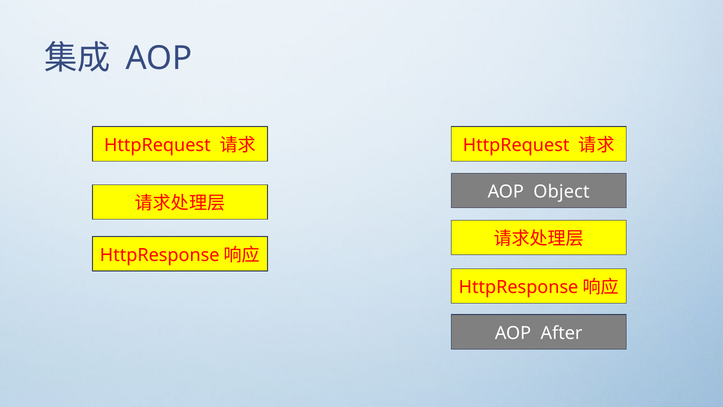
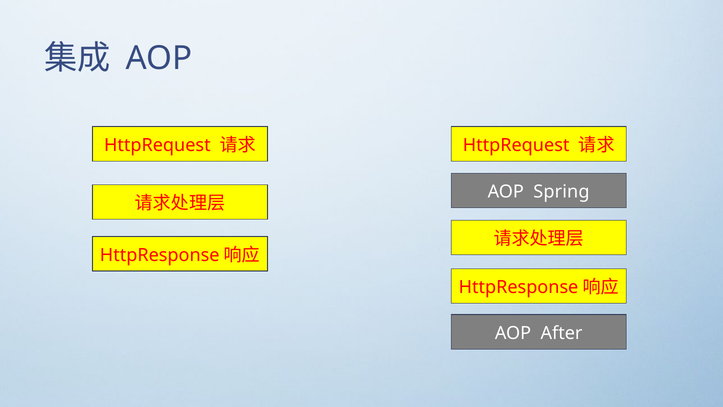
Object: Object -> Spring
